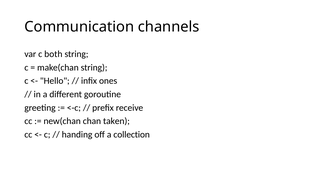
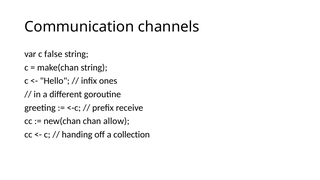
both: both -> false
taken: taken -> allow
